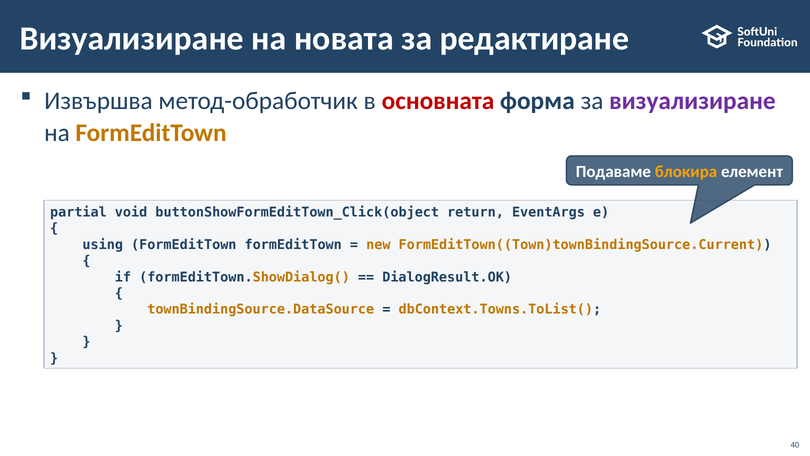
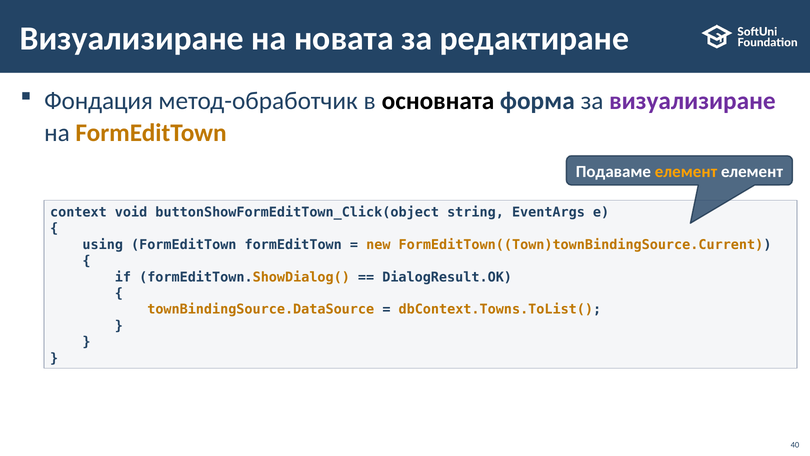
Извършва: Извършва -> Фондация
основната colour: red -> black
Подаваме блокира: блокира -> елемент
partial: partial -> context
return: return -> string
